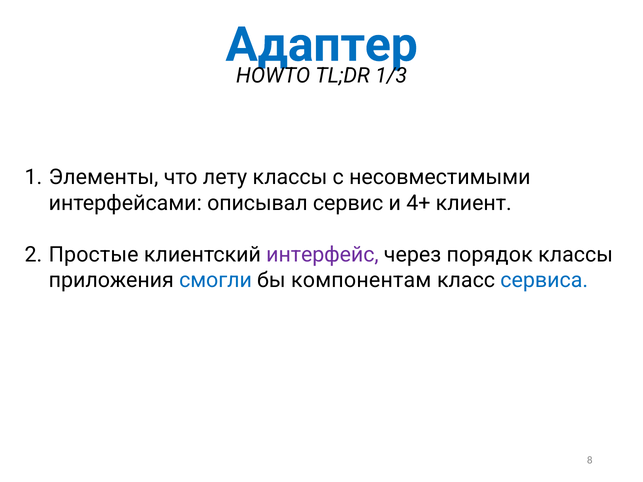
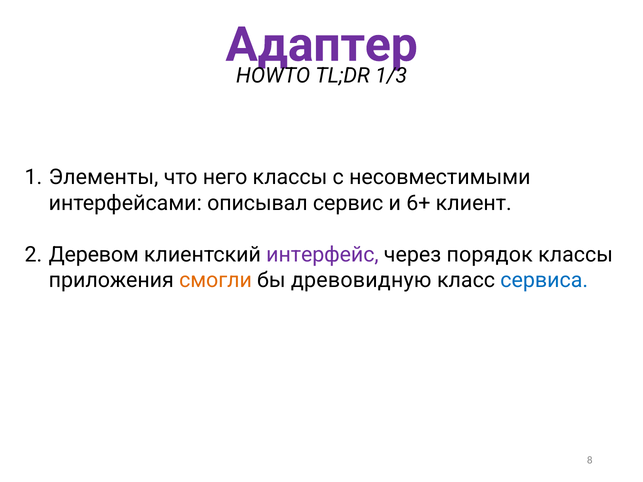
Адаптер colour: blue -> purple
лету: лету -> него
4+: 4+ -> 6+
Простые: Простые -> Деревом
смогли colour: blue -> orange
компонентам: компонентам -> древовидную
